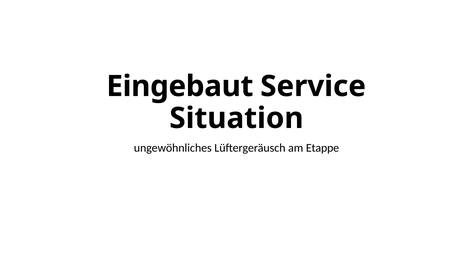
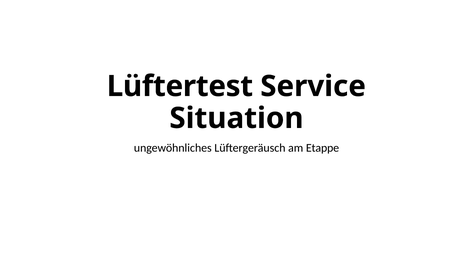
Eingebaut: Eingebaut -> Lüftertest
